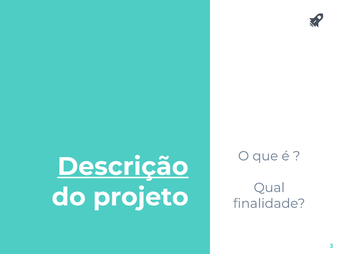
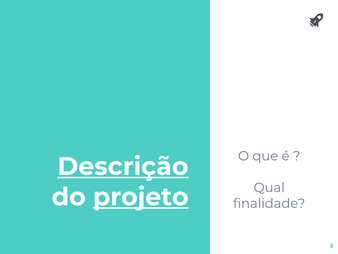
projeto underline: none -> present
